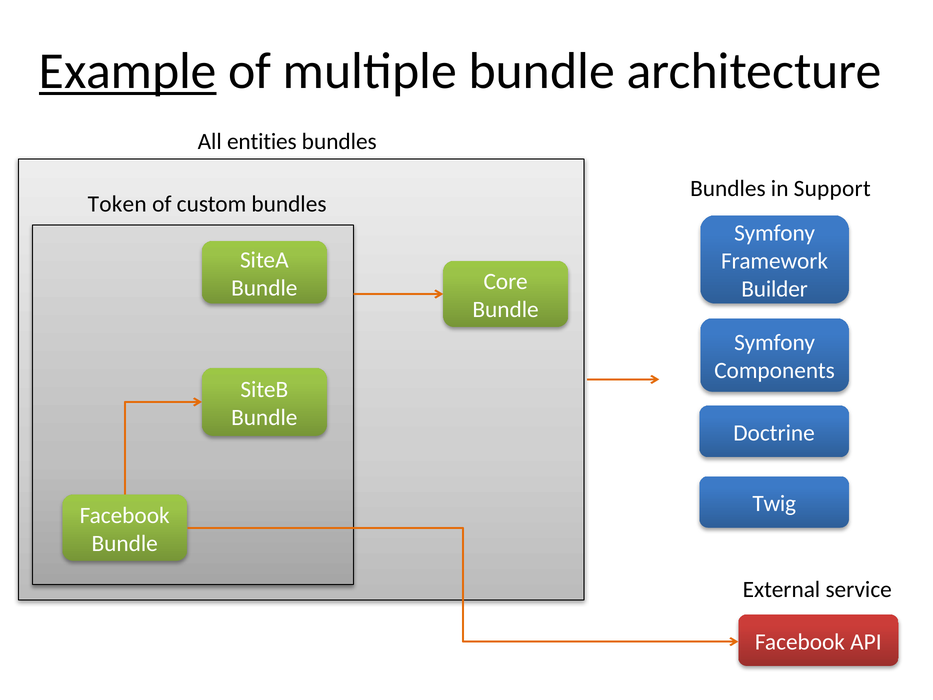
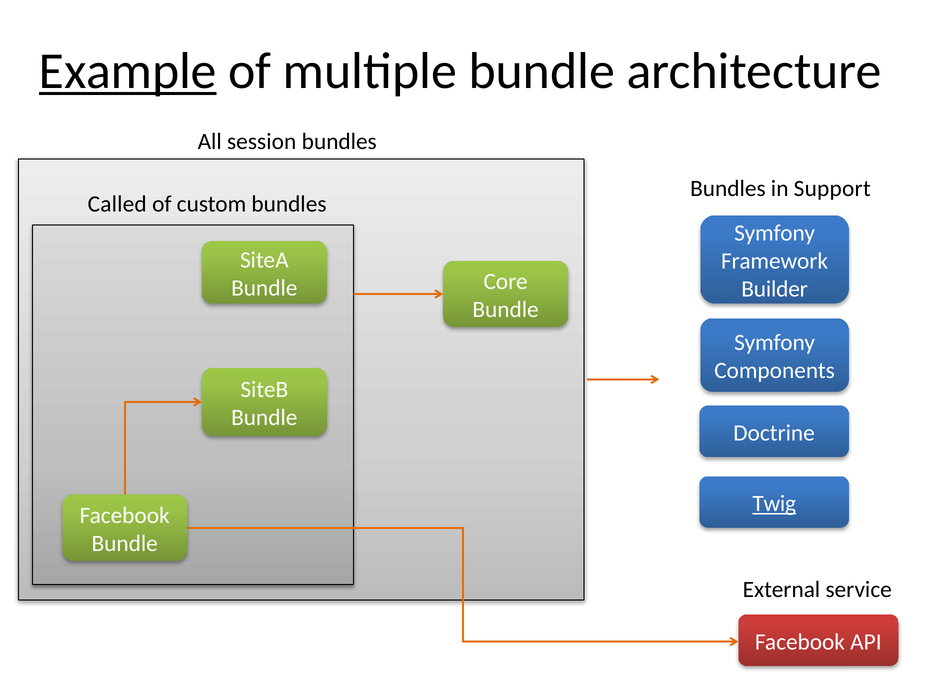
entities: entities -> session
Token: Token -> Called
Twig underline: none -> present
